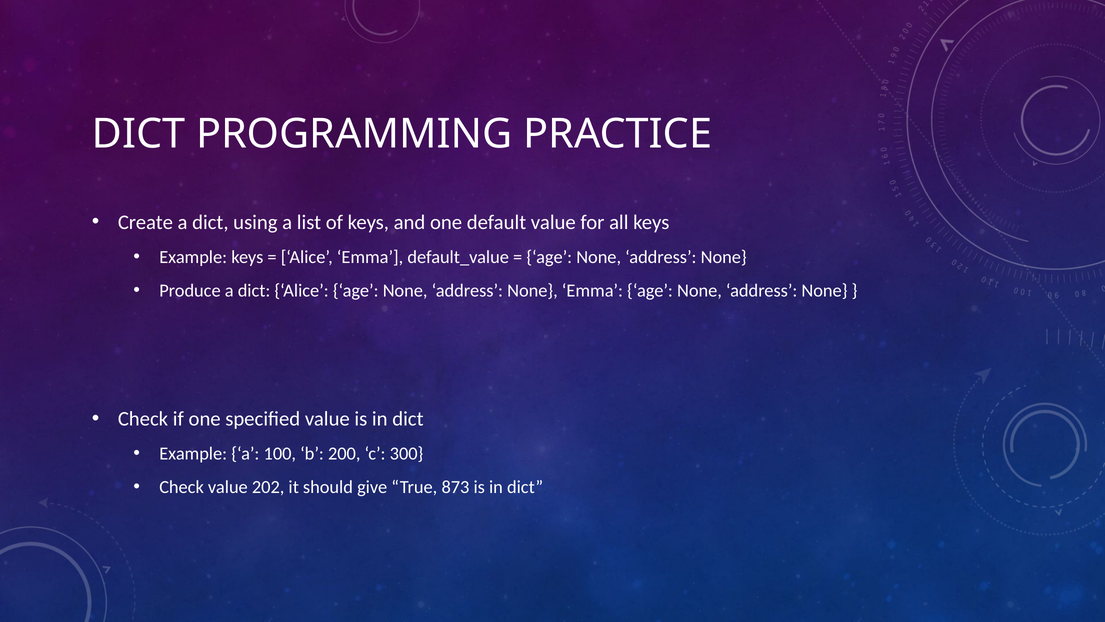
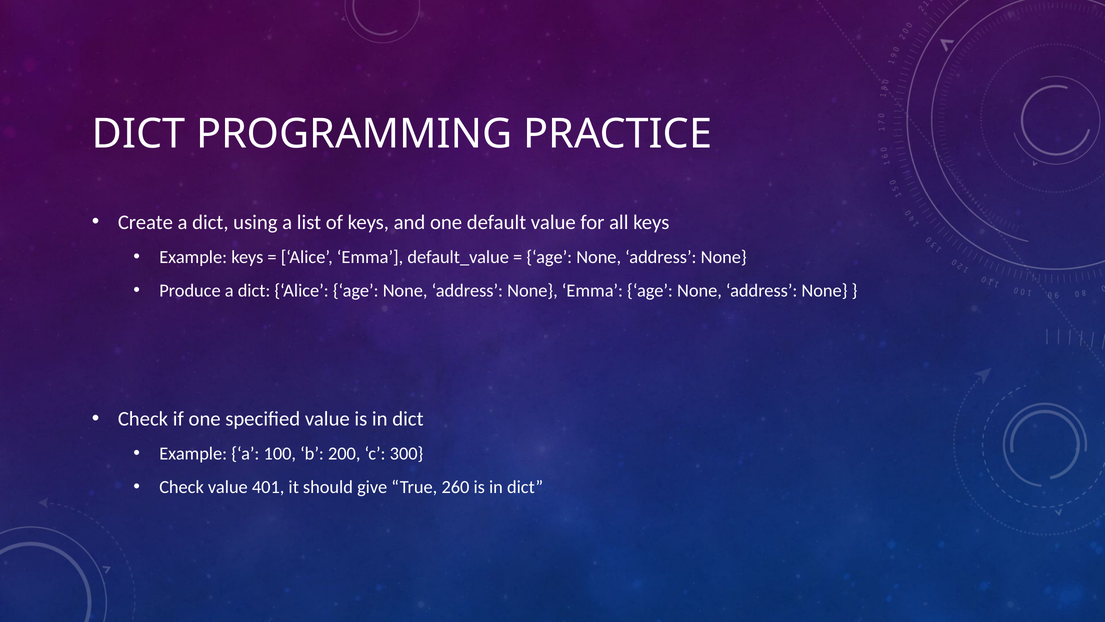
202: 202 -> 401
873: 873 -> 260
